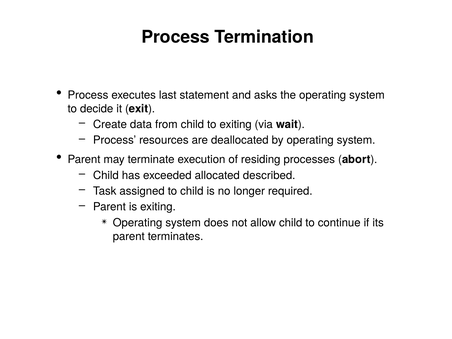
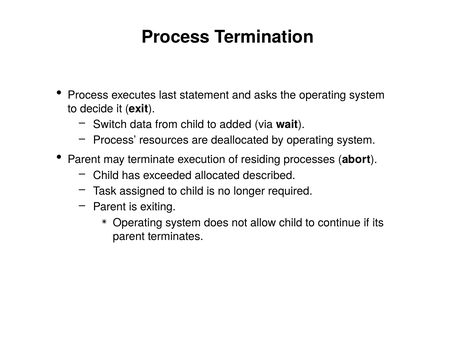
Create: Create -> Switch
to exiting: exiting -> added
